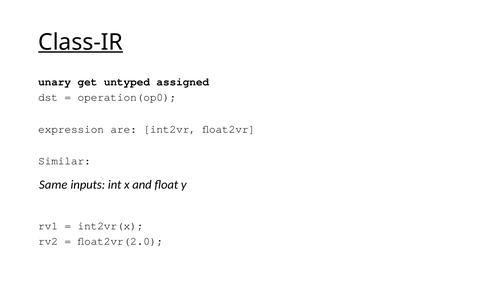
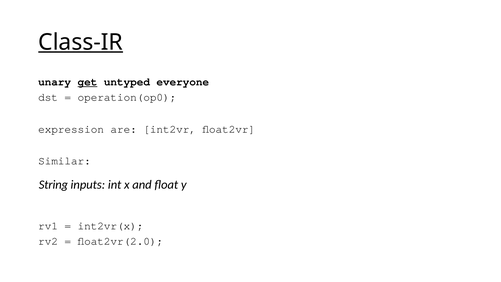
get underline: none -> present
assigned: assigned -> everyone
Same: Same -> String
